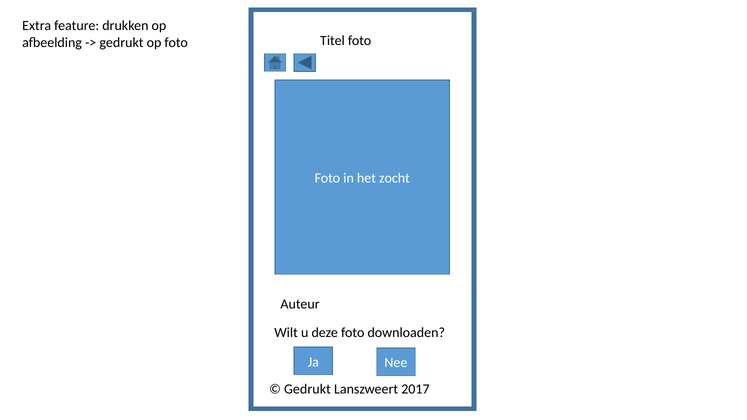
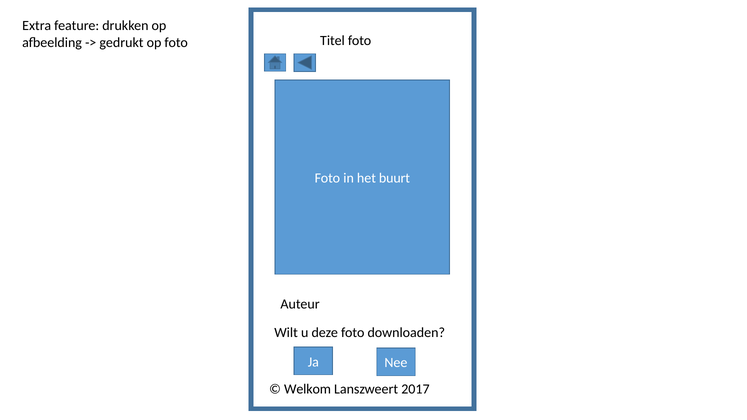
zocht: zocht -> buurt
Gedrukt at (307, 389): Gedrukt -> Welkom
